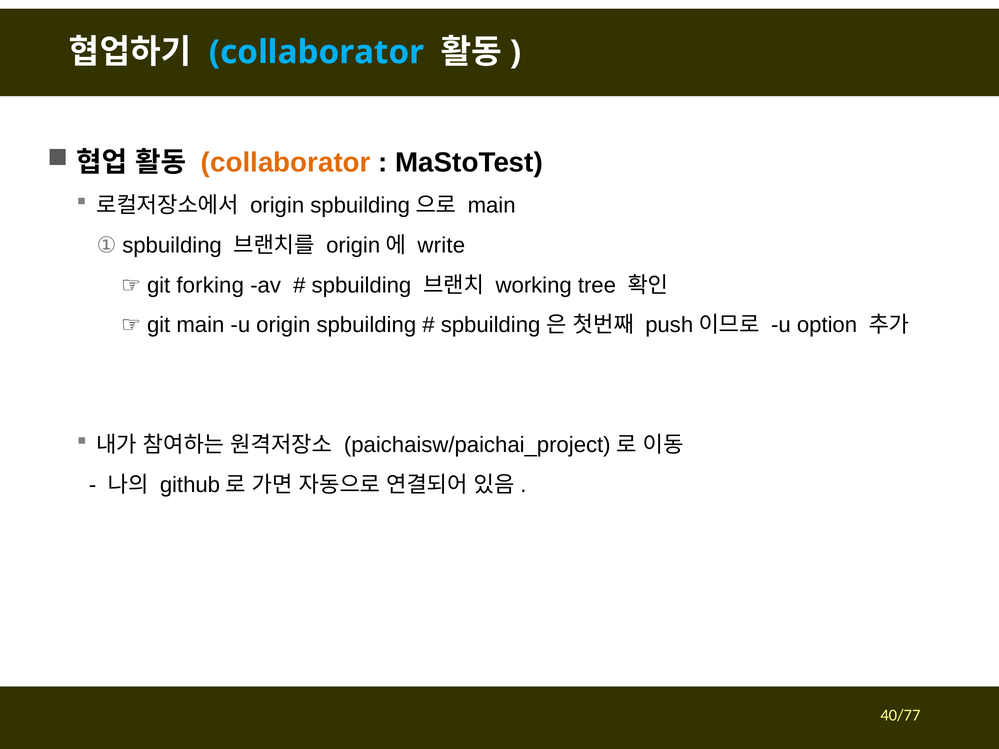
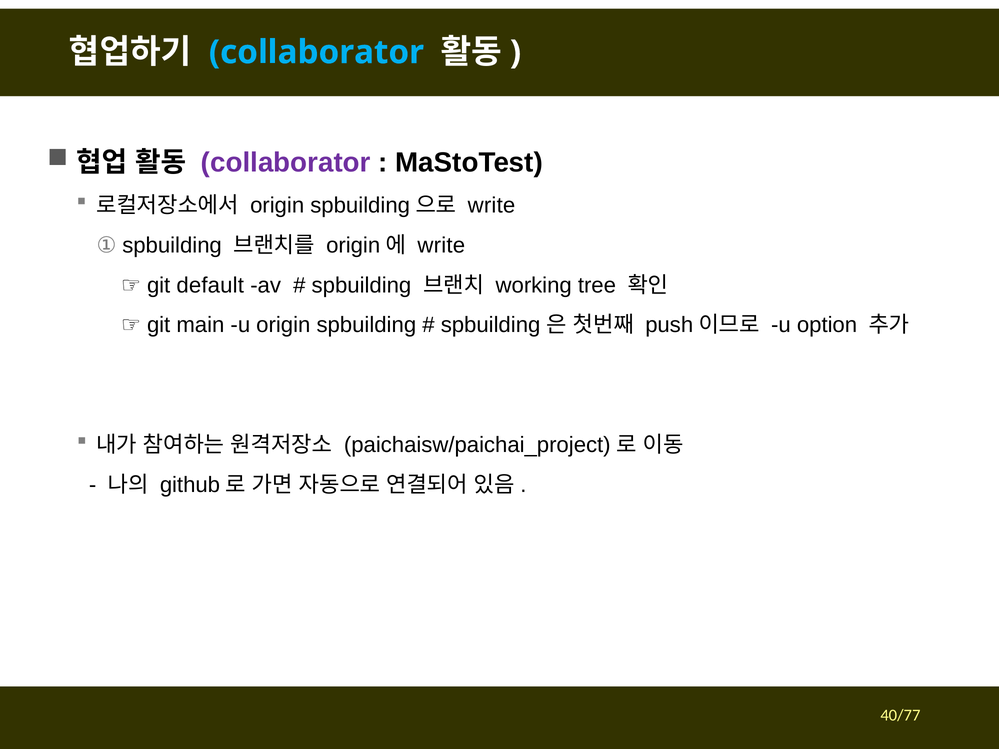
collaborator at (286, 163) colour: orange -> purple
main at (492, 205): main -> write
forking: forking -> default
